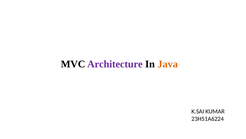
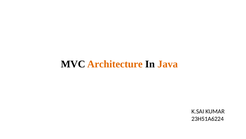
Architecture colour: purple -> orange
